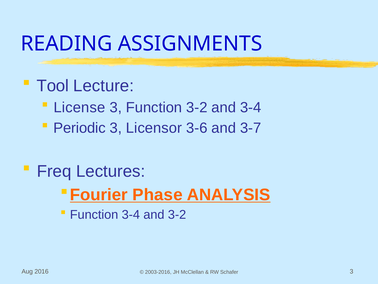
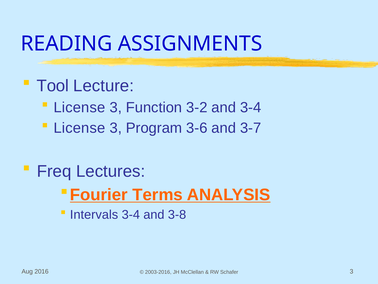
Periodic at (80, 128): Periodic -> License
Licensor: Licensor -> Program
Phase: Phase -> Terms
Function at (94, 214): Function -> Intervals
and 3-2: 3-2 -> 3-8
